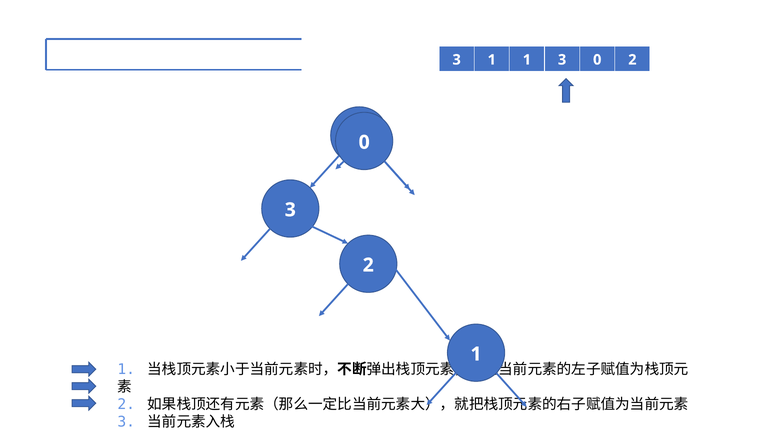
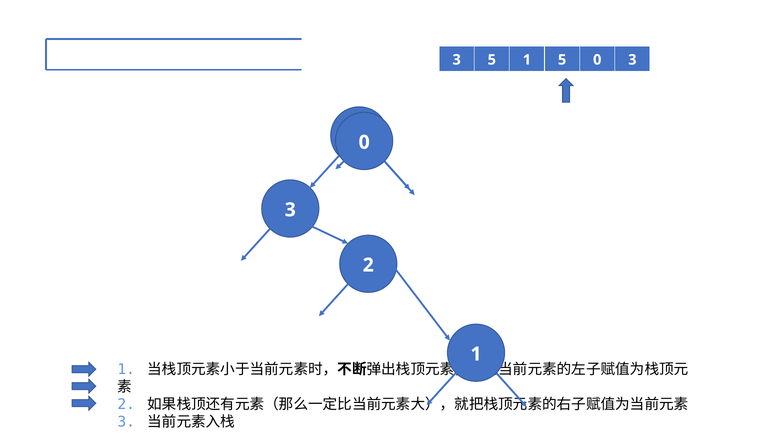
3 1: 1 -> 5
1 3: 3 -> 5
0 2: 2 -> 3
